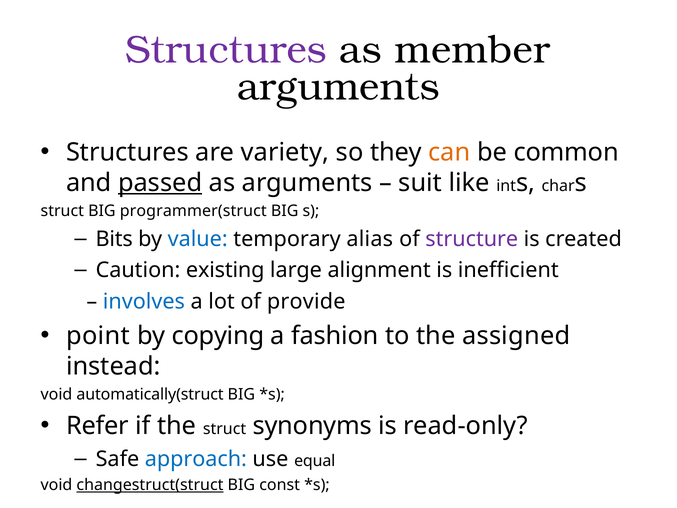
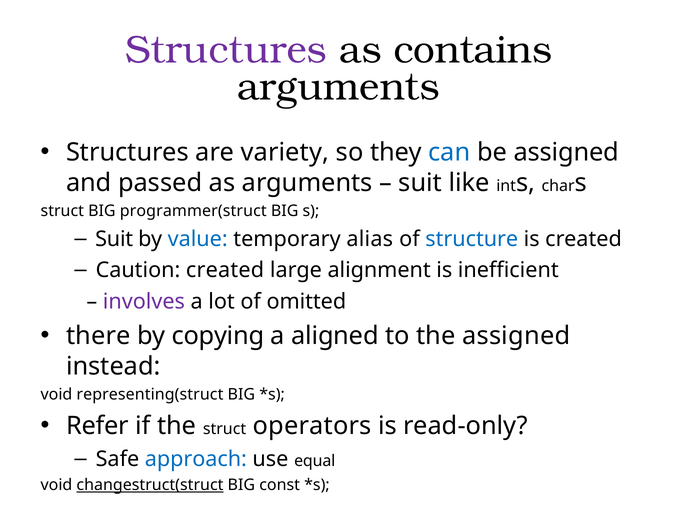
member: member -> contains
can colour: orange -> blue
be common: common -> assigned
passed underline: present -> none
Bits at (114, 239): Bits -> Suit
structure colour: purple -> blue
Caution existing: existing -> created
involves colour: blue -> purple
provide: provide -> omitted
point: point -> there
fashion: fashion -> aligned
automatically(struct: automatically(struct -> representing(struct
synonyms: synonyms -> operators
